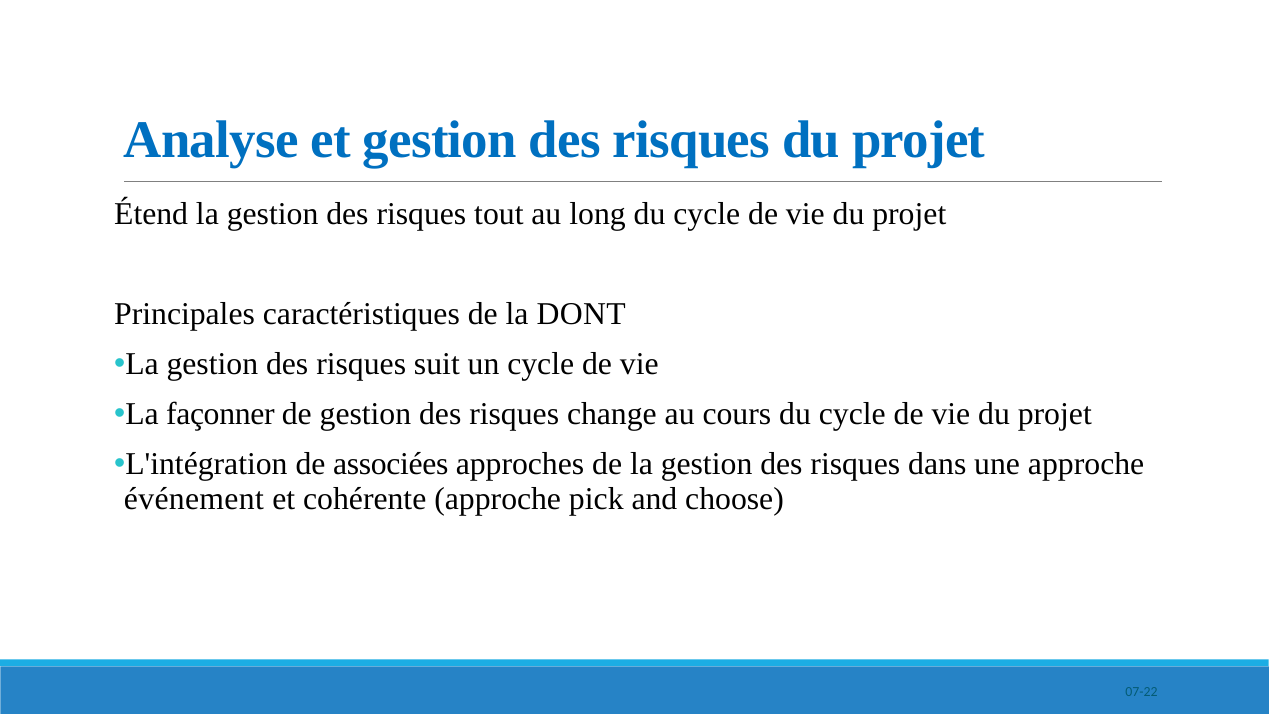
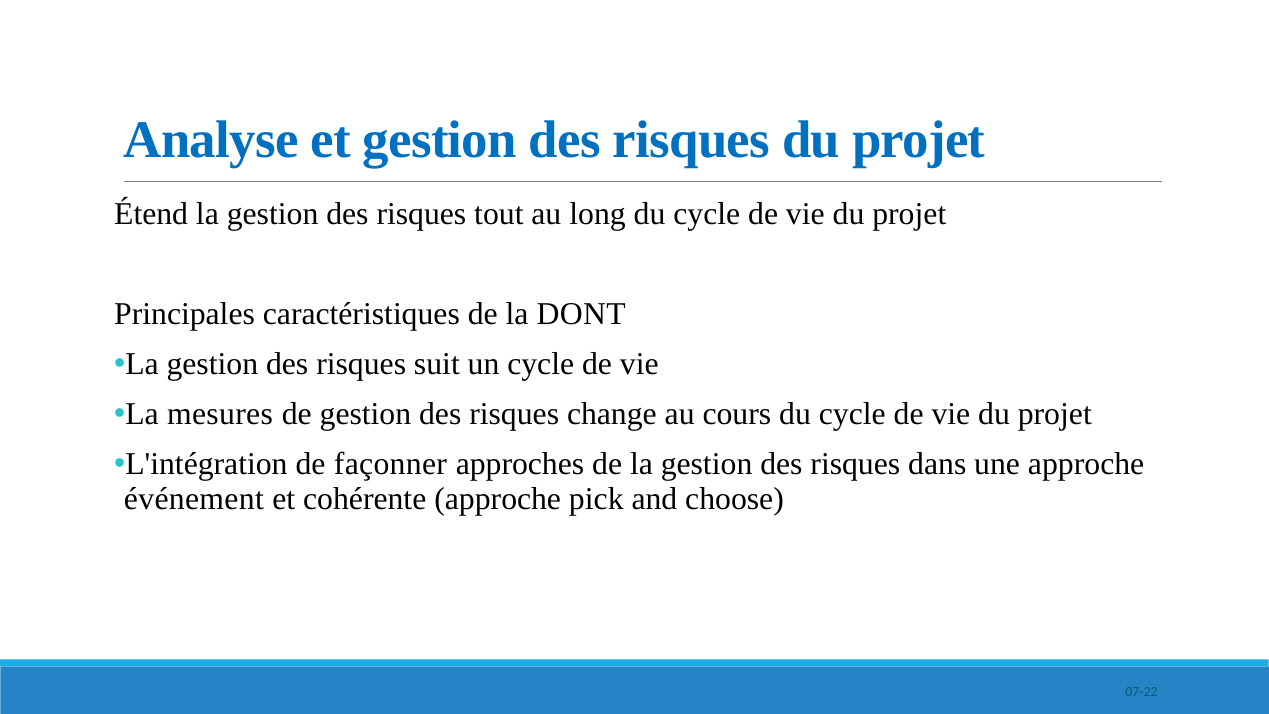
façonner: façonner -> mesures
associées: associées -> façonner
